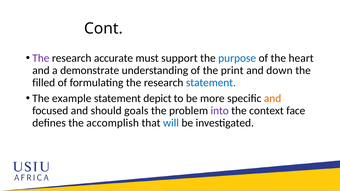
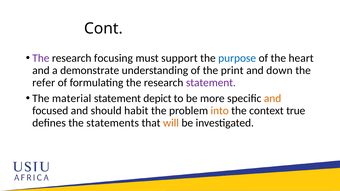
accurate: accurate -> focusing
filled: filled -> refer
statement at (211, 83) colour: blue -> purple
example: example -> material
goals: goals -> habit
into colour: purple -> orange
face: face -> true
accomplish: accomplish -> statements
will colour: blue -> orange
